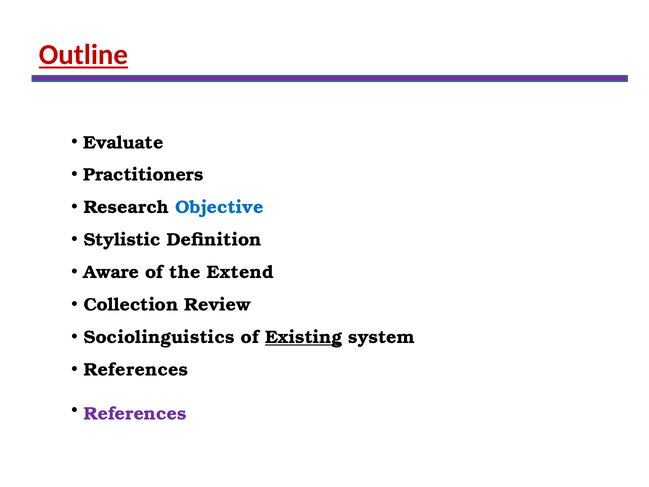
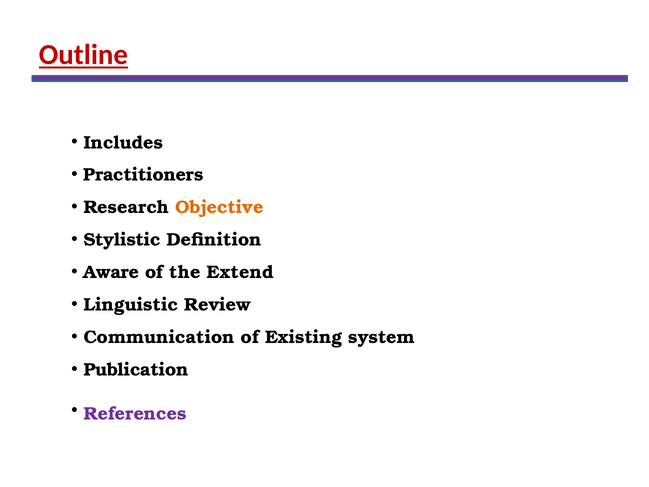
Evaluate: Evaluate -> Includes
Objective colour: blue -> orange
Collection: Collection -> Linguistic
Sociolinguistics: Sociolinguistics -> Communication
Existing underline: present -> none
References at (136, 370): References -> Publication
